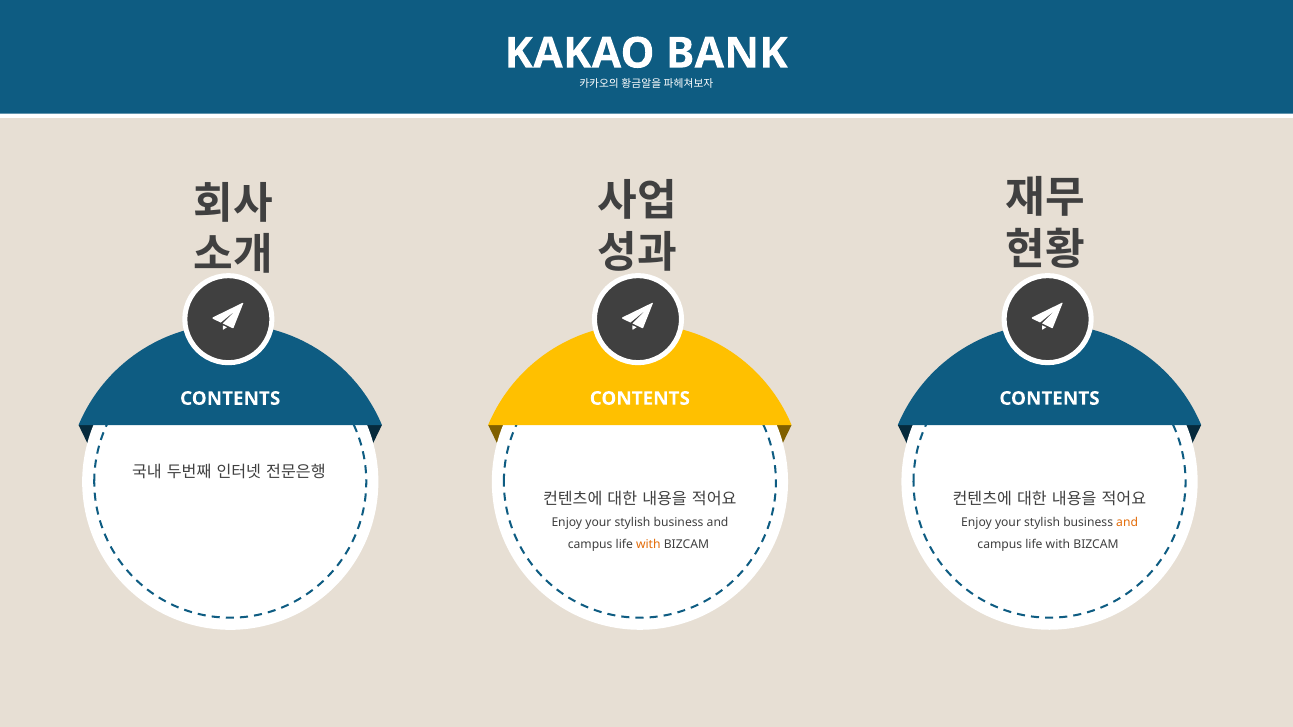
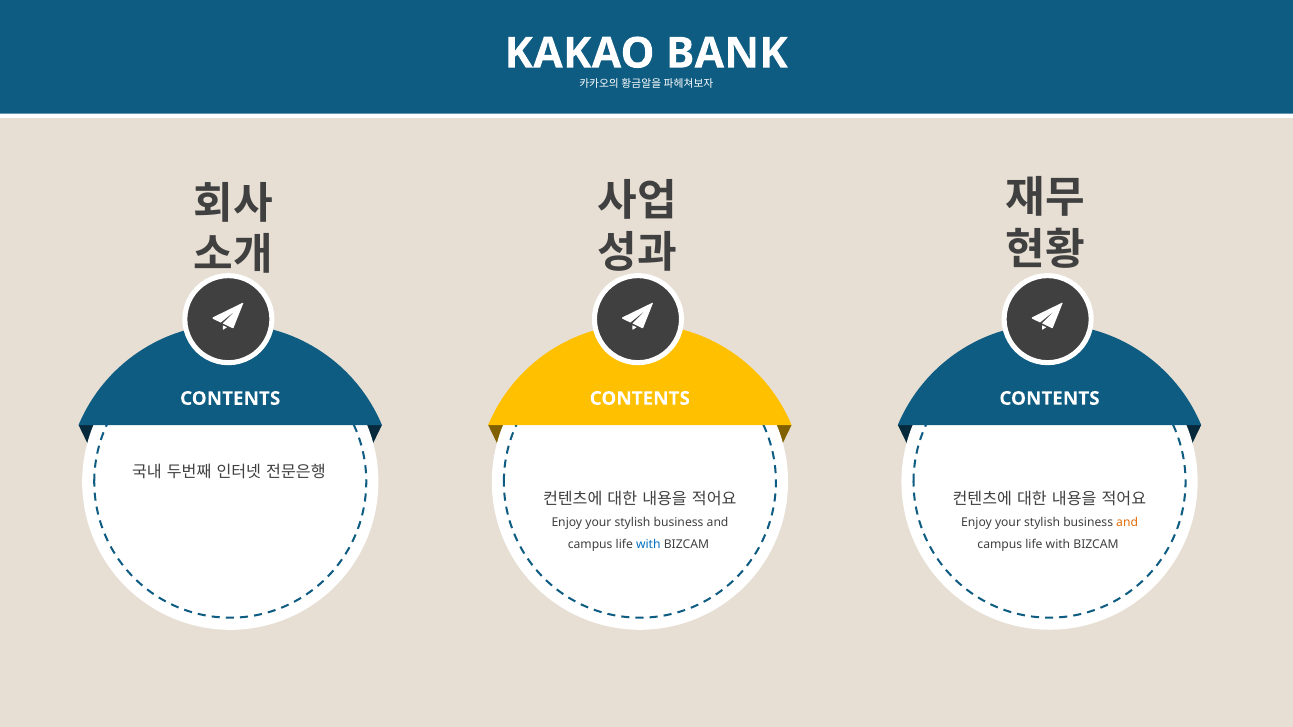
with at (648, 545) colour: orange -> blue
